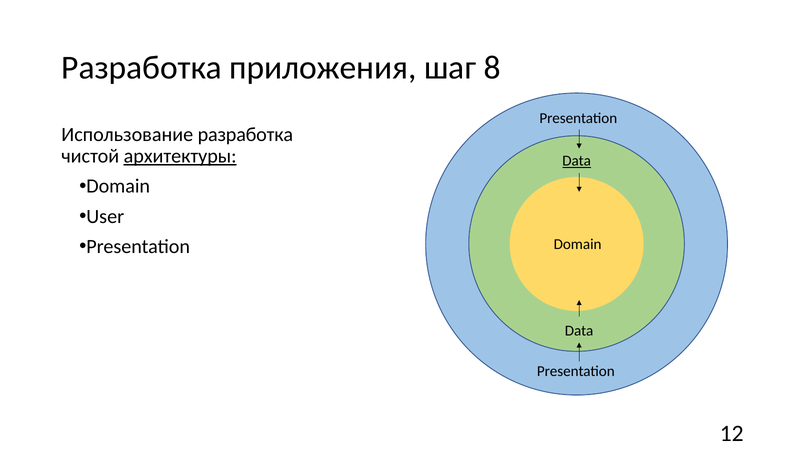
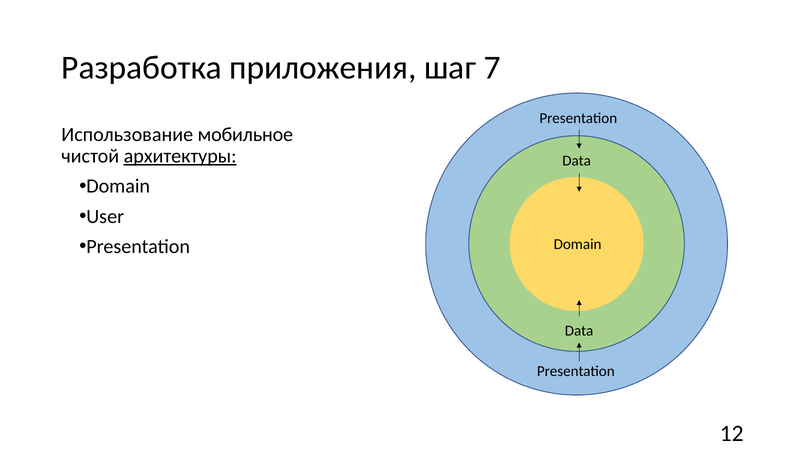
8: 8 -> 7
Использование разработка: разработка -> мобильное
Data at (577, 161) underline: present -> none
